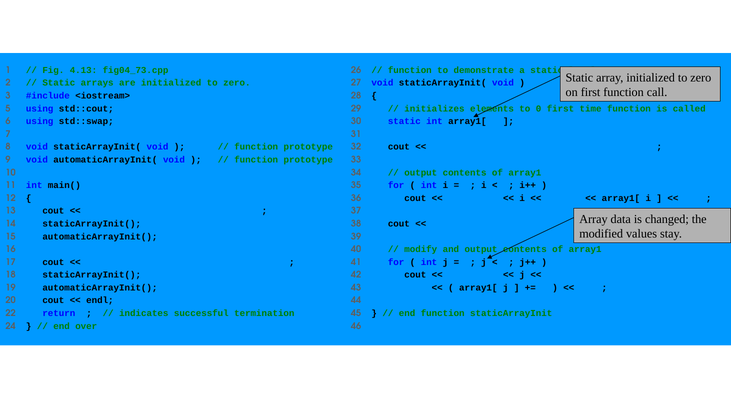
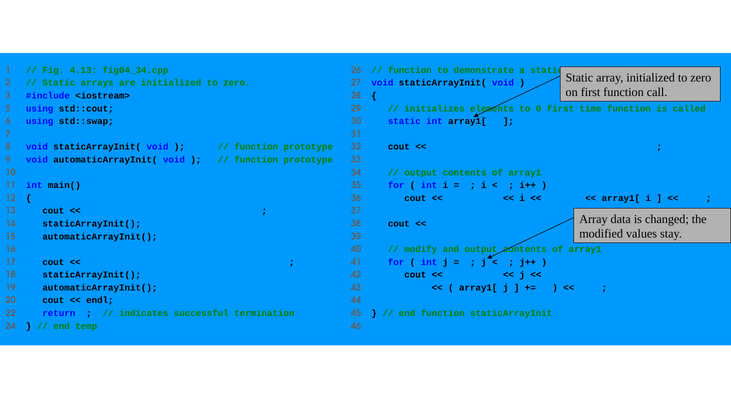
fig04_73.cpp: fig04_73.cpp -> fig04_34.cpp
over: over -> temp
